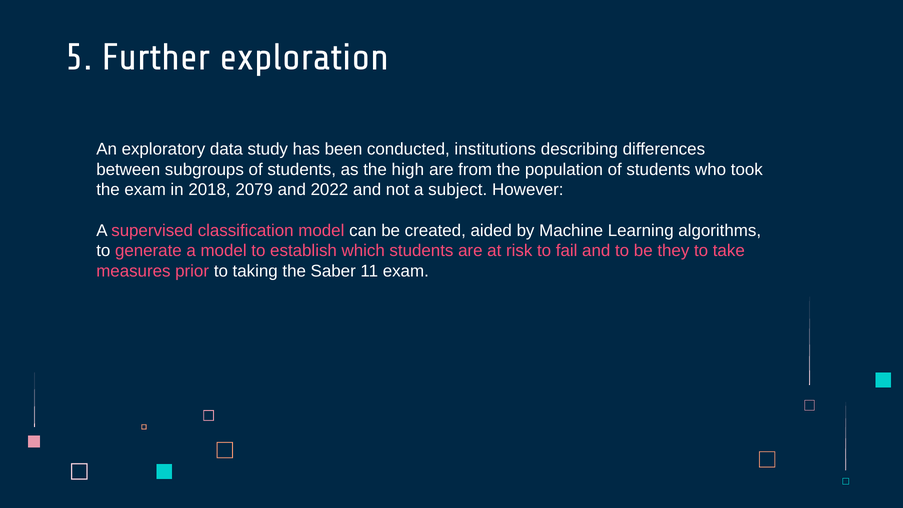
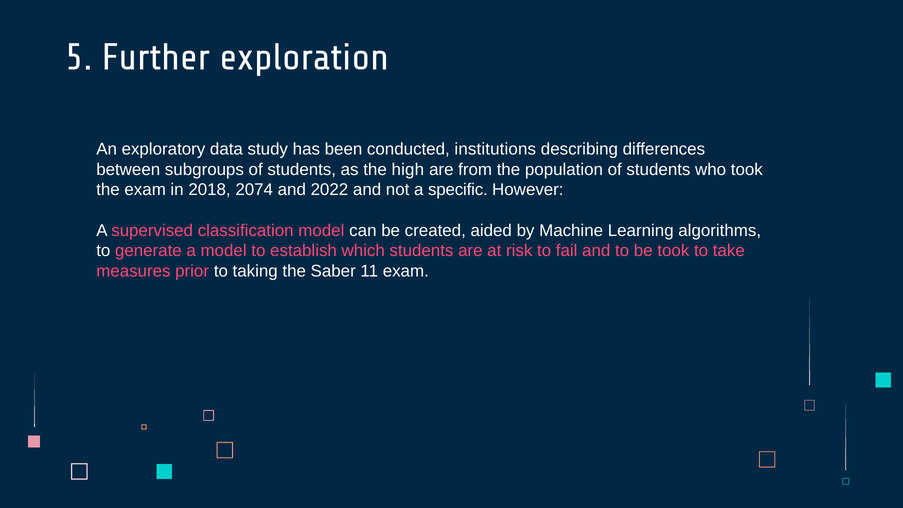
2079: 2079 -> 2074
subject: subject -> specific
be they: they -> took
